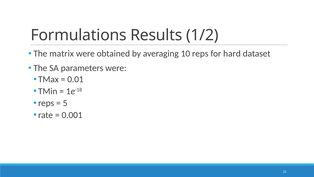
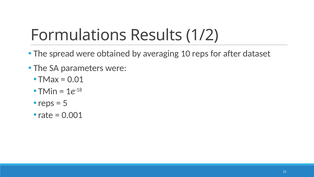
matrix: matrix -> spread
hard: hard -> after
